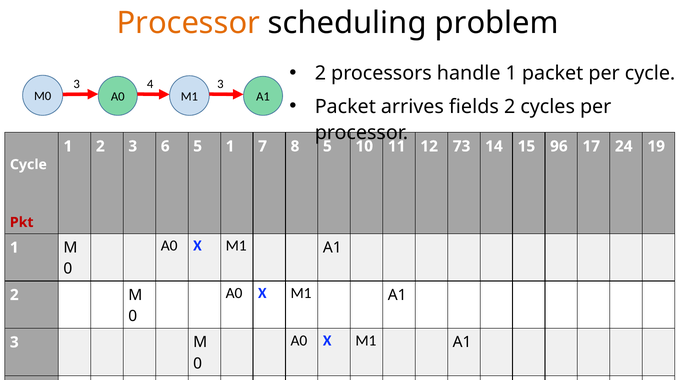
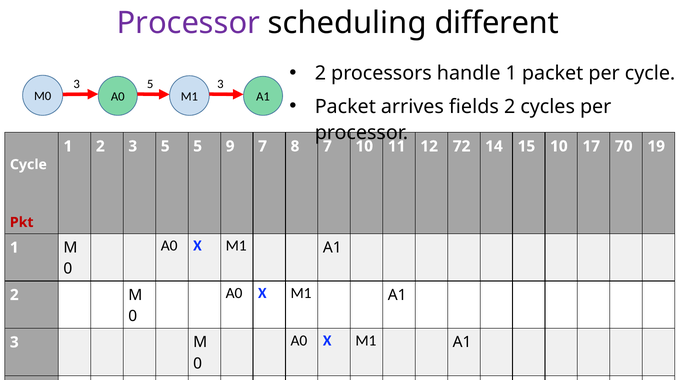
Processor at (188, 23) colour: orange -> purple
problem: problem -> different
4 at (150, 84): 4 -> 5
2 3 6: 6 -> 5
5 1: 1 -> 9
8 5: 5 -> 7
73: 73 -> 72
15 96: 96 -> 10
24: 24 -> 70
